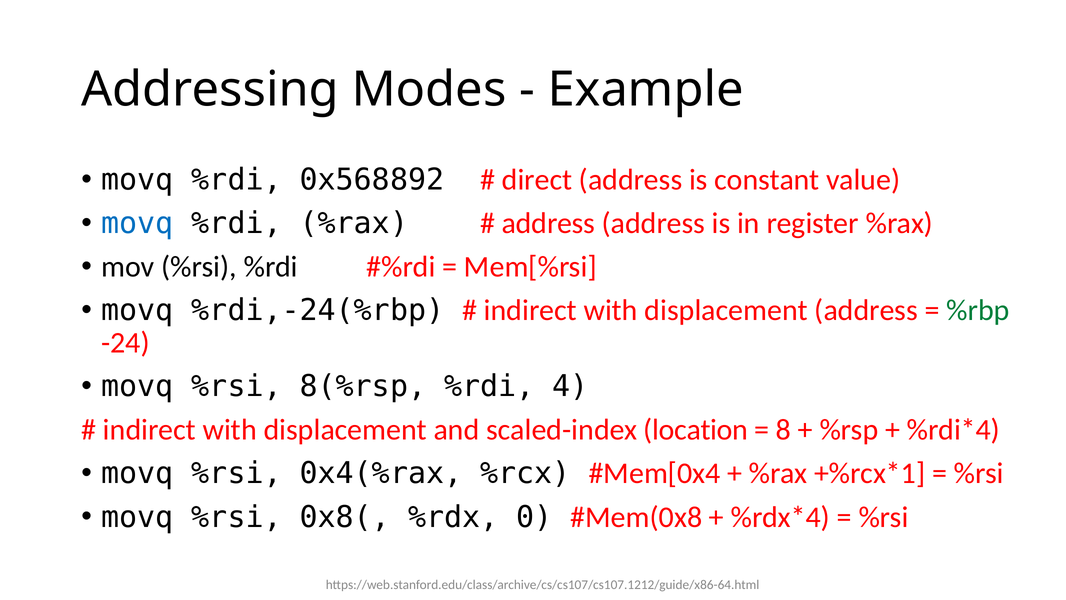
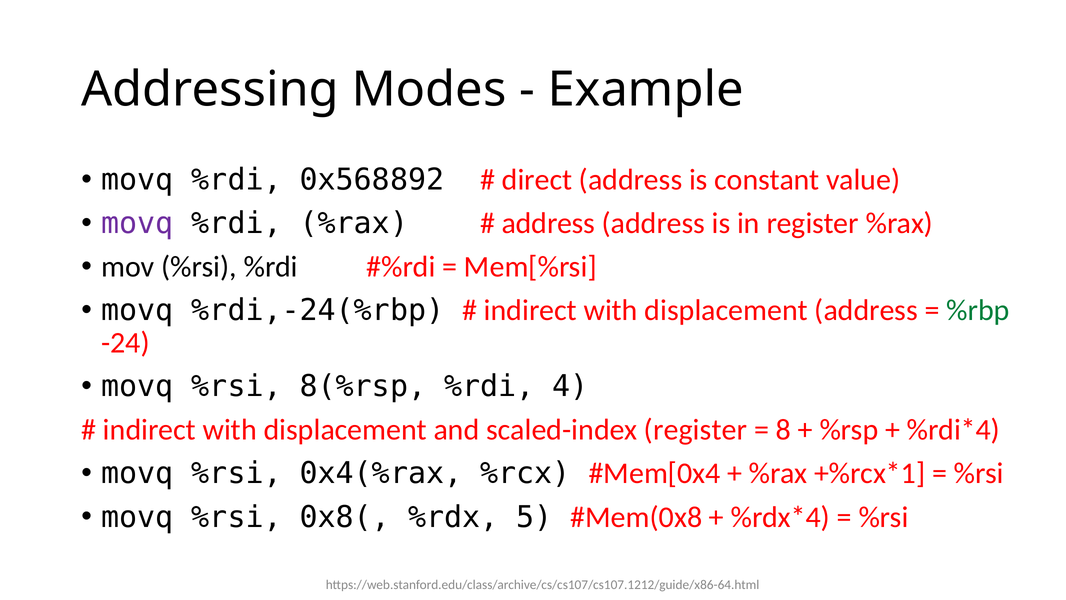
movq at (137, 223) colour: blue -> purple
scaled-index location: location -> register
0: 0 -> 5
